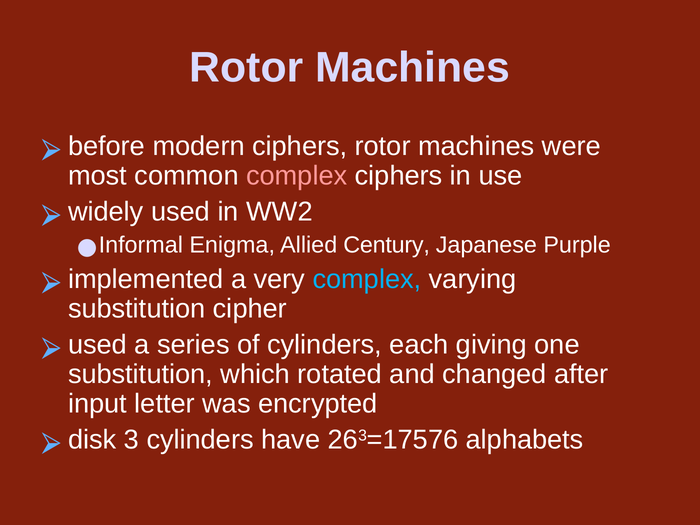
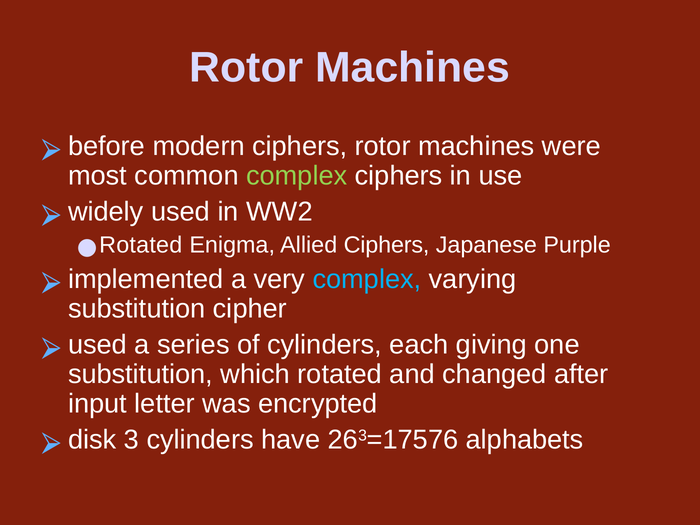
complex at (297, 176) colour: pink -> light green
Informal at (141, 245): Informal -> Rotated
Allied Century: Century -> Ciphers
